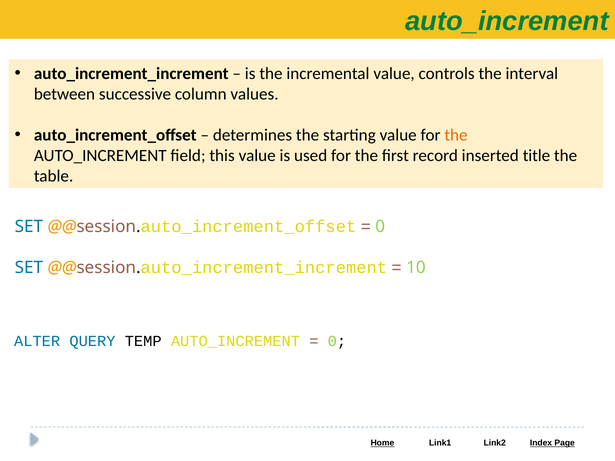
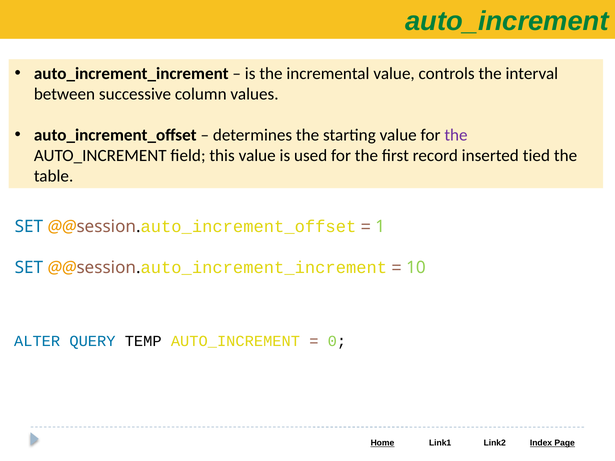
the at (456, 135) colour: orange -> purple
title: title -> tied
0 at (380, 227): 0 -> 1
